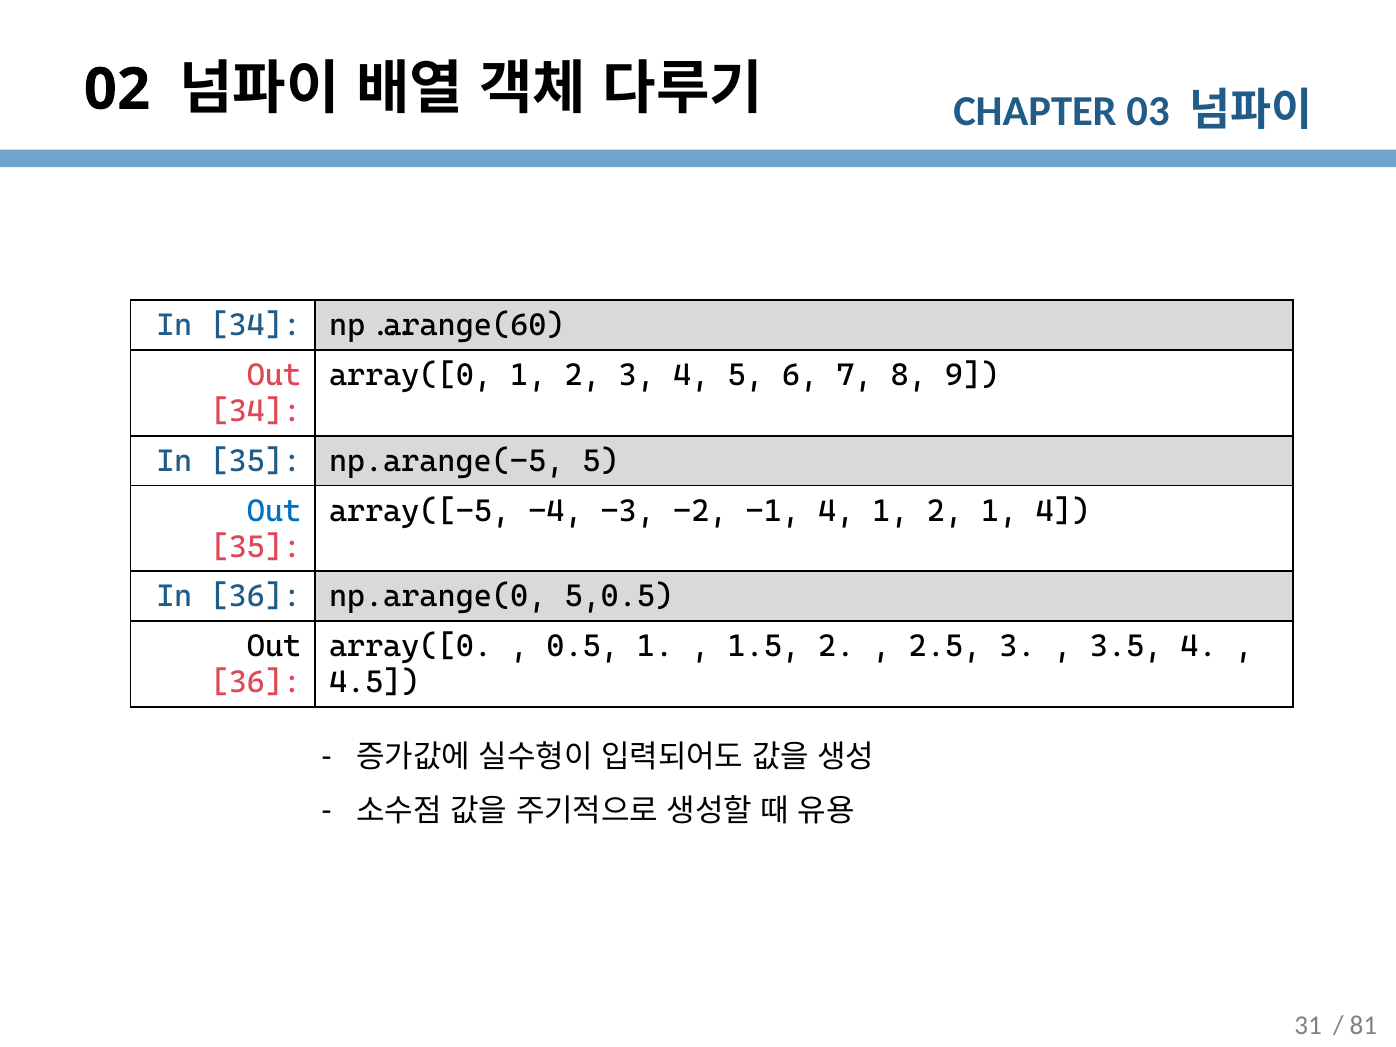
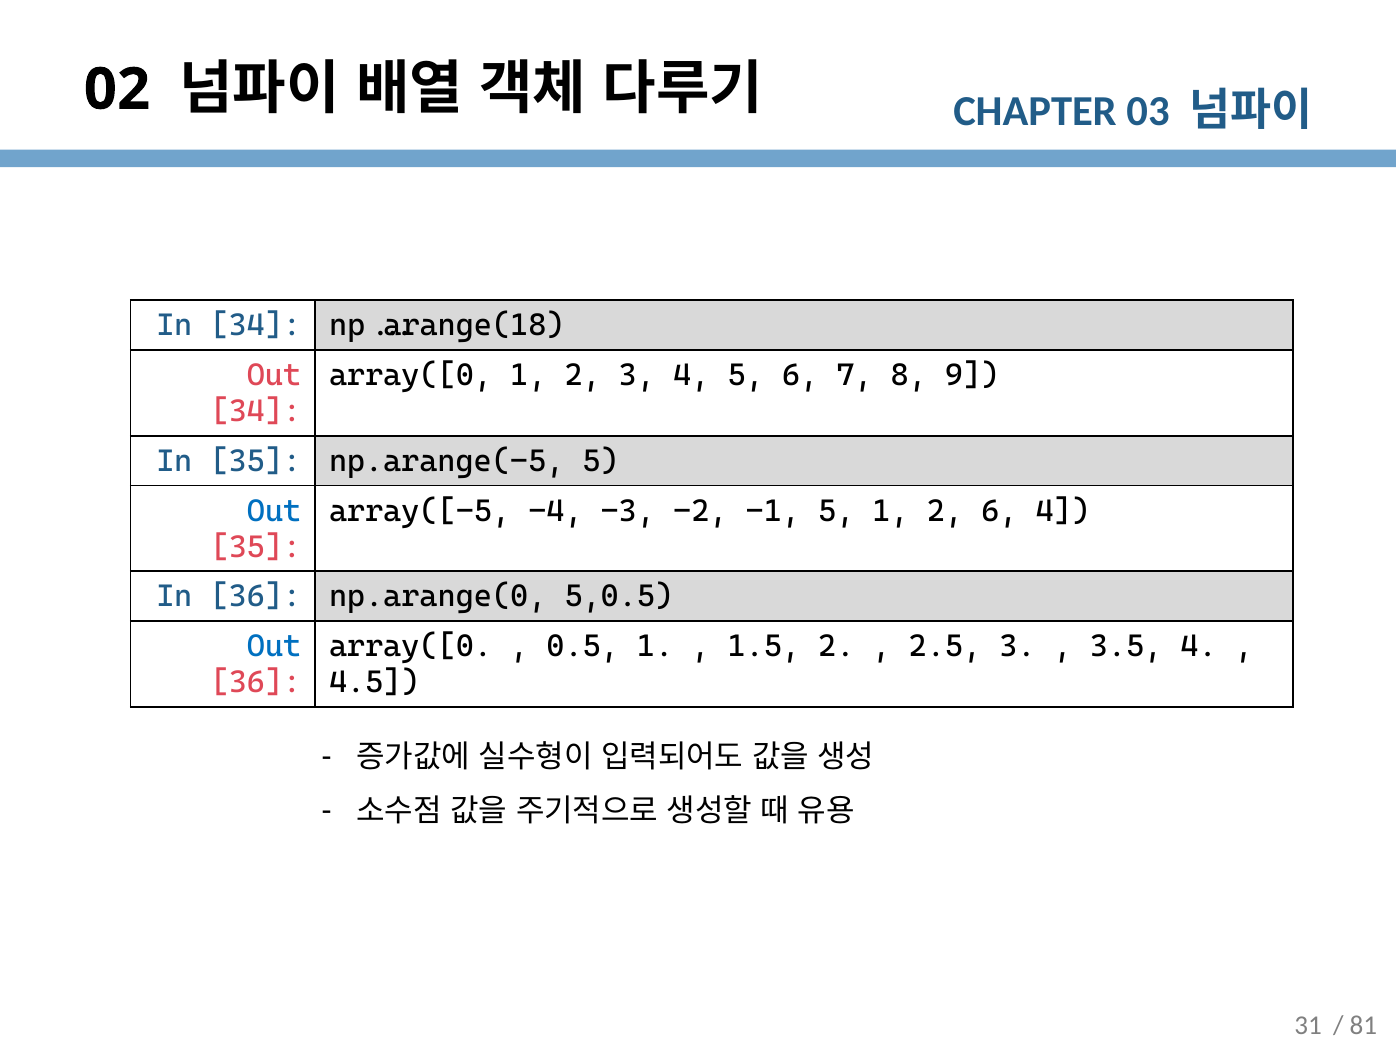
np.arange(60: np.arange(60 -> np.arange(18
-1 4: 4 -> 5
2 1: 1 -> 6
Out at (274, 646) colour: black -> blue
